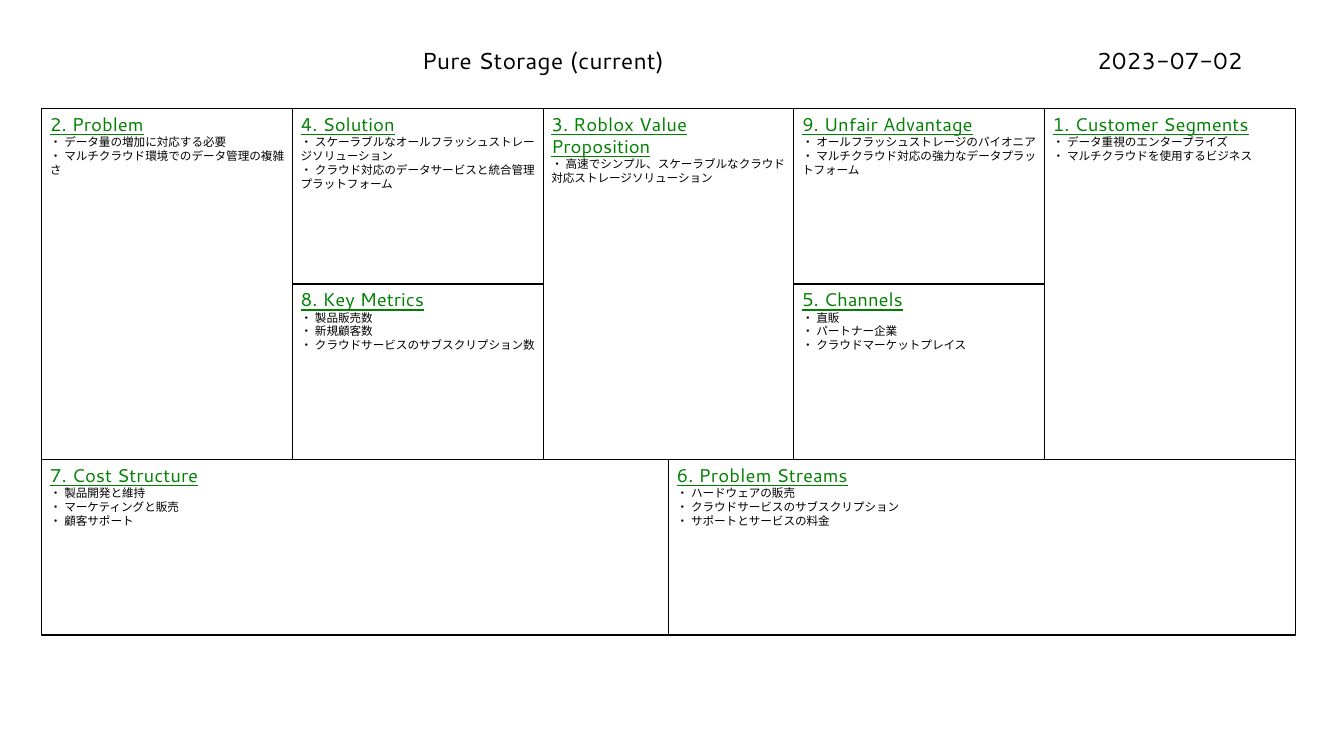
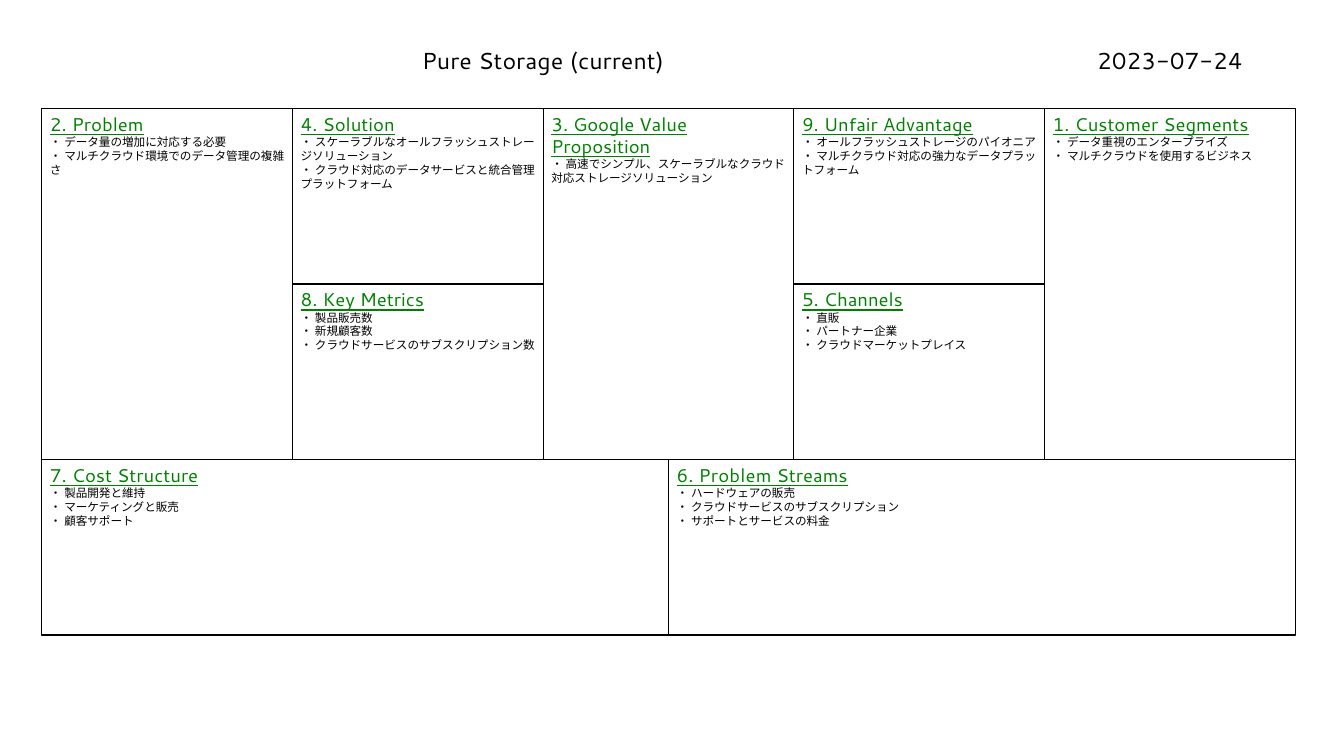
2023-07-02: 2023-07-02 -> 2023-07-24
Roblox: Roblox -> Google
